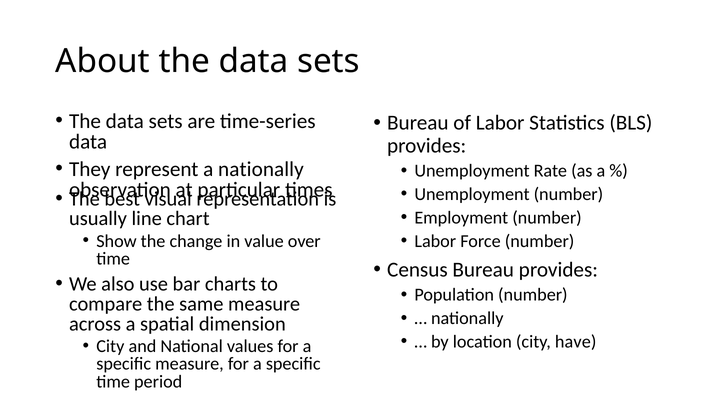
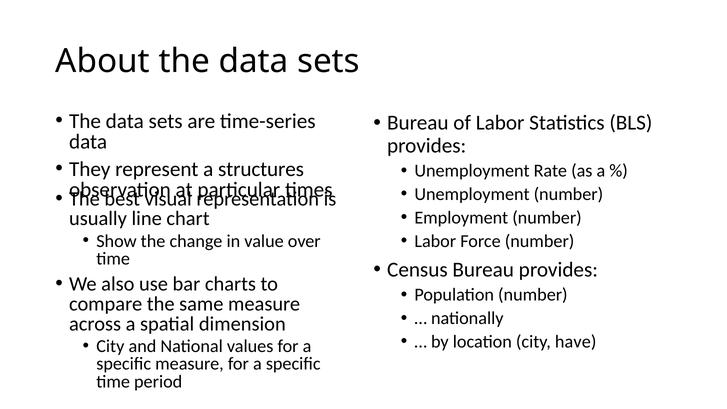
a nationally: nationally -> structures
